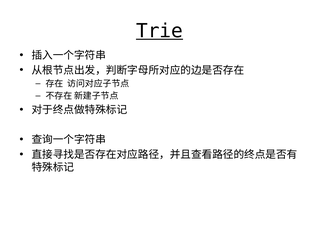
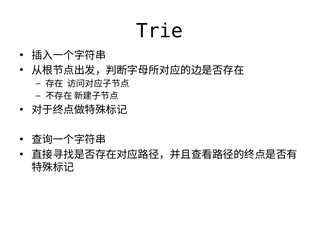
Trie underline: present -> none
